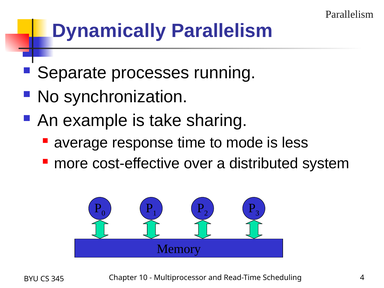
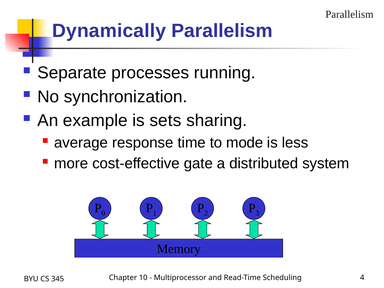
take: take -> sets
over: over -> gate
